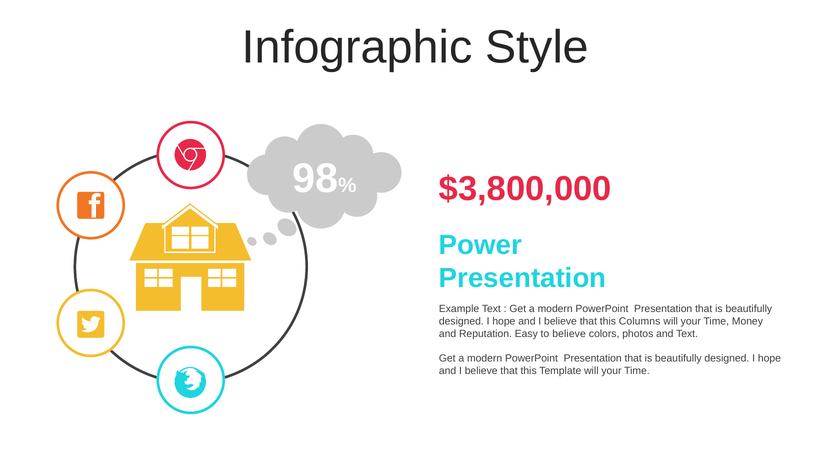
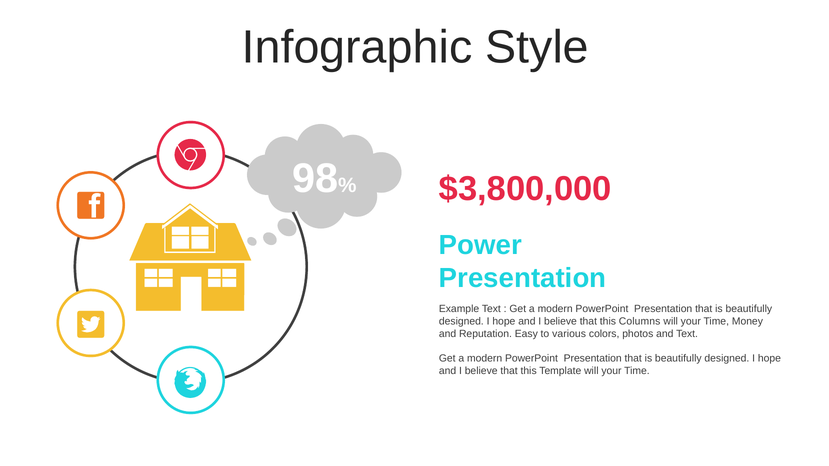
to believe: believe -> various
